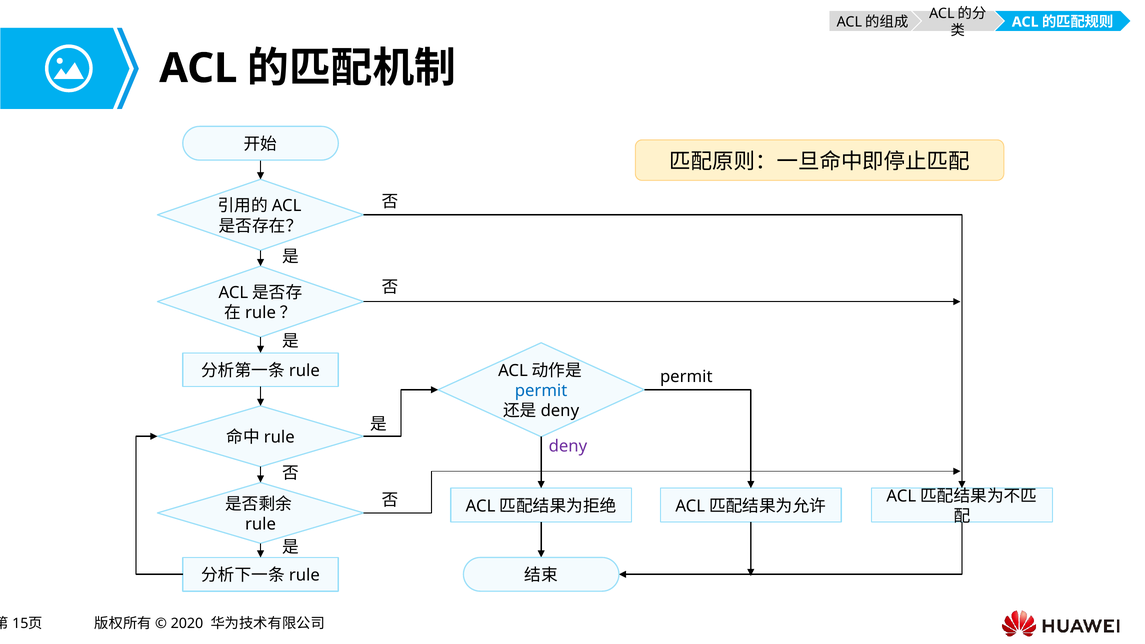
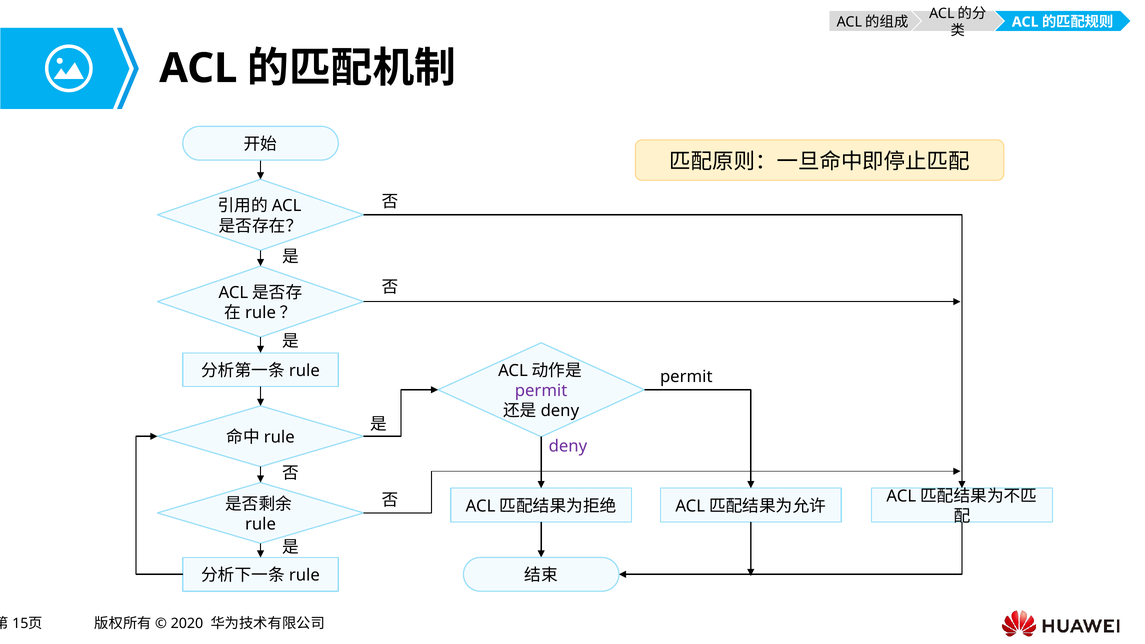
permit at (541, 391) colour: blue -> purple
